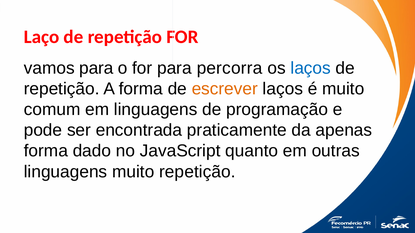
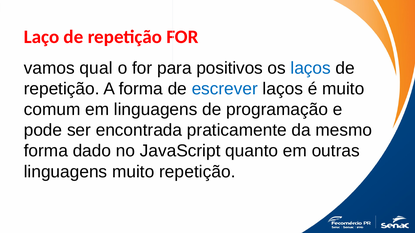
vamos para: para -> qual
percorra: percorra -> positivos
escrever colour: orange -> blue
apenas: apenas -> mesmo
